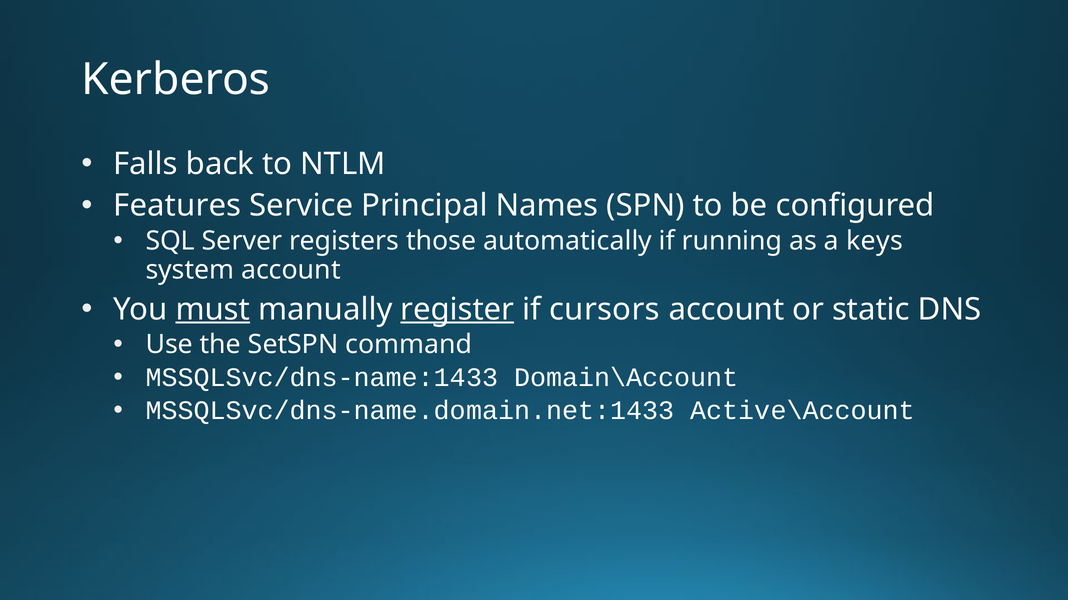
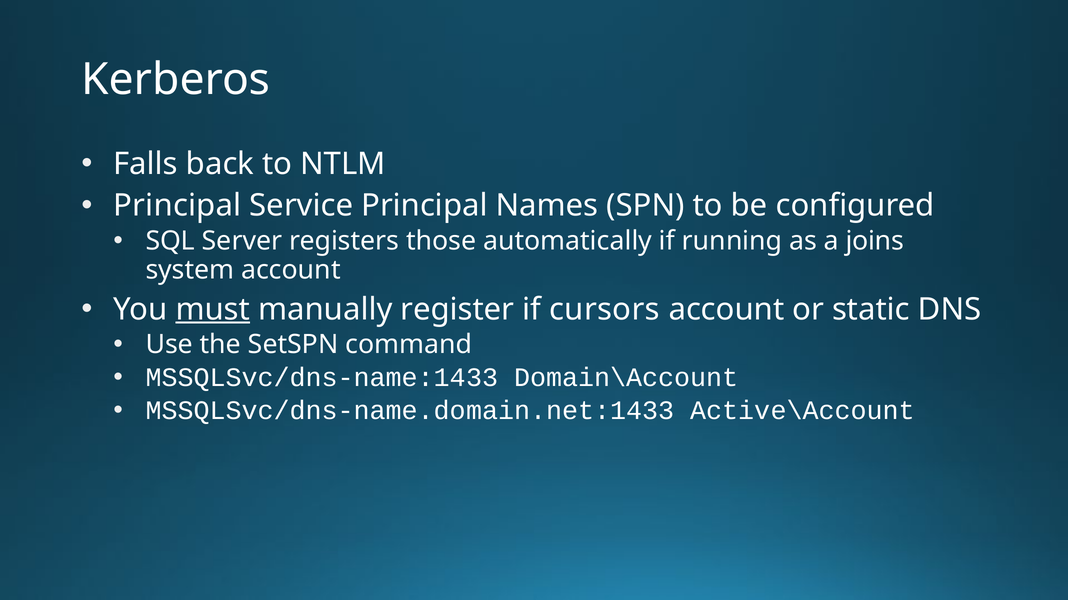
Features at (177, 206): Features -> Principal
keys: keys -> joins
register underline: present -> none
